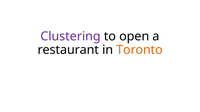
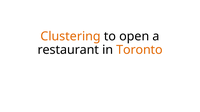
Clustering colour: purple -> orange
